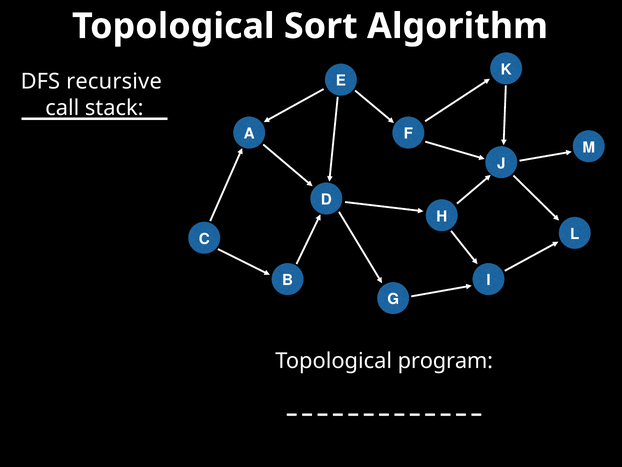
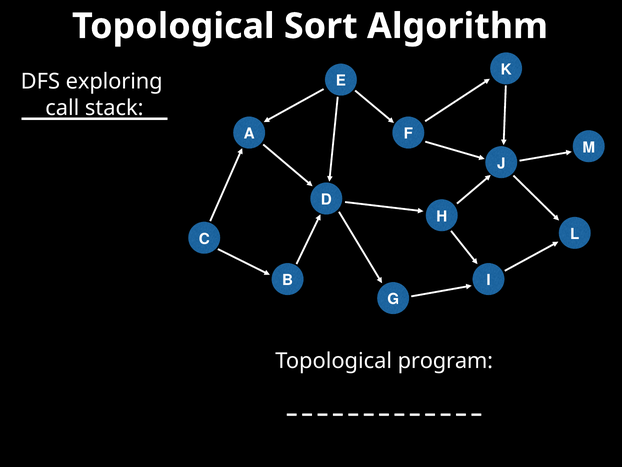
recursive: recursive -> exploring
